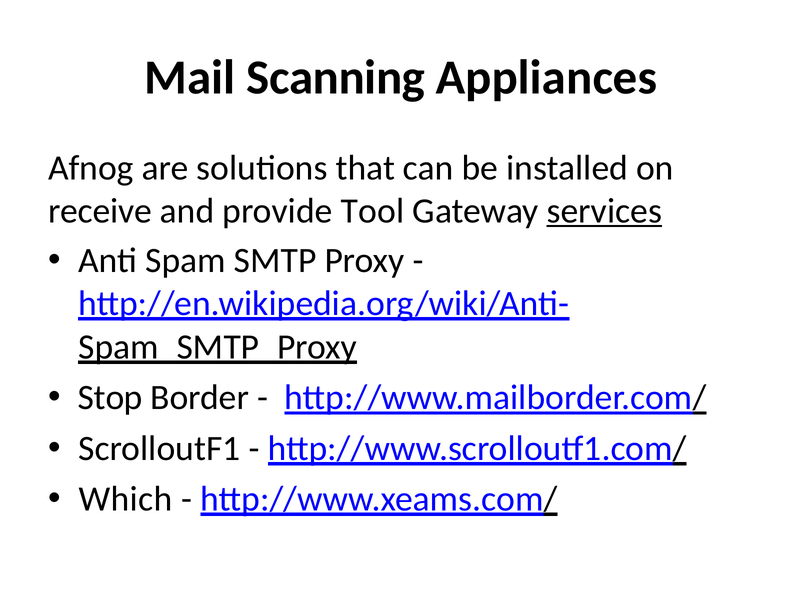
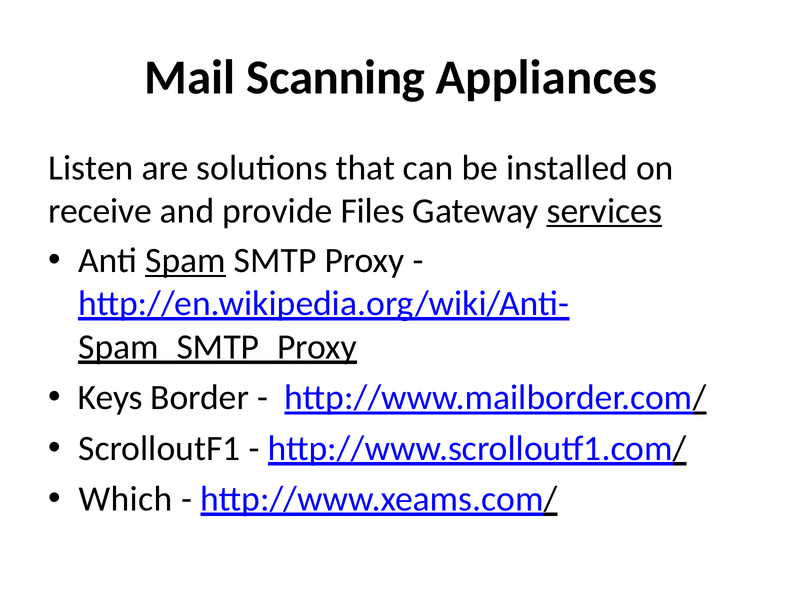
Afnog: Afnog -> Listen
Tool: Tool -> Files
Spam underline: none -> present
Stop: Stop -> Keys
